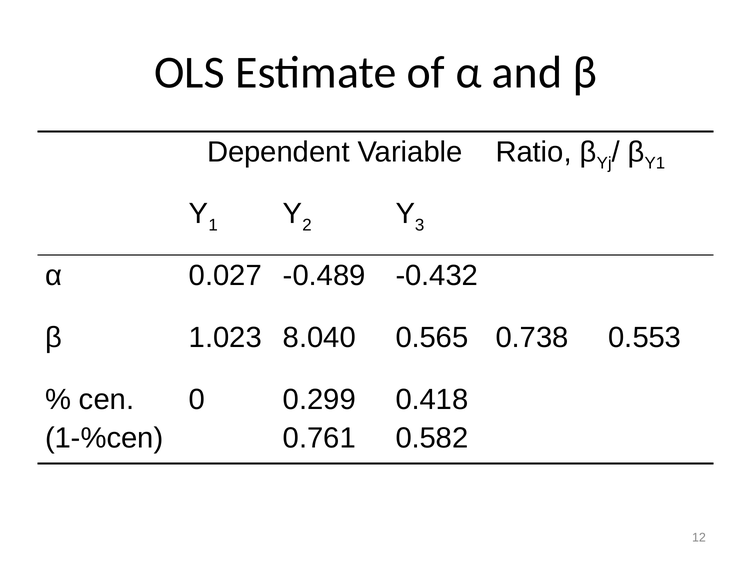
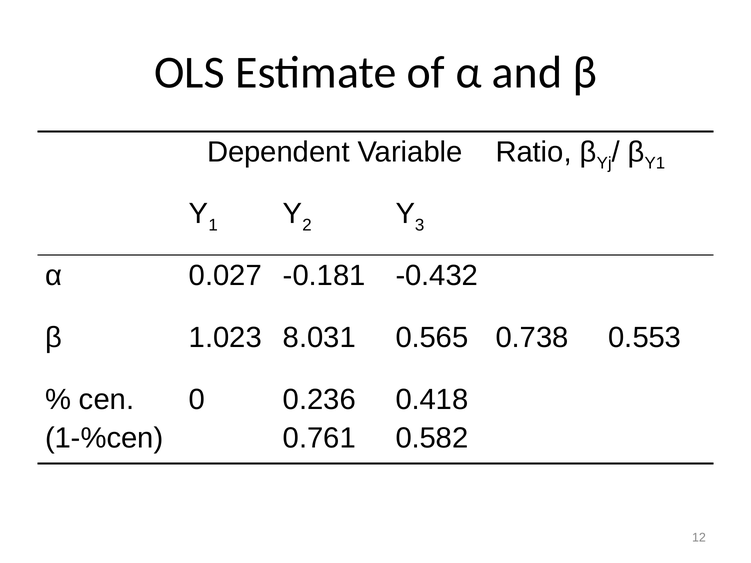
-0.489: -0.489 -> -0.181
8.040: 8.040 -> 8.031
0.299: 0.299 -> 0.236
